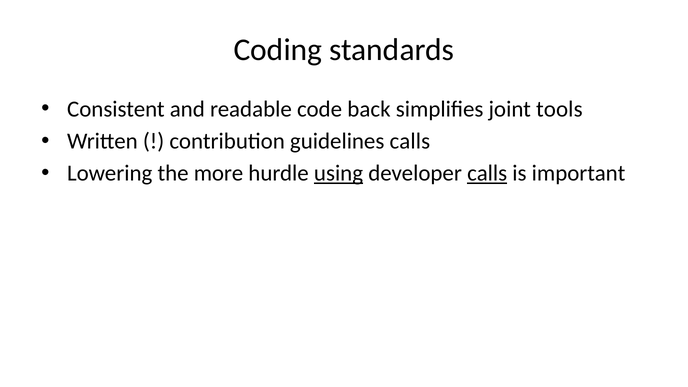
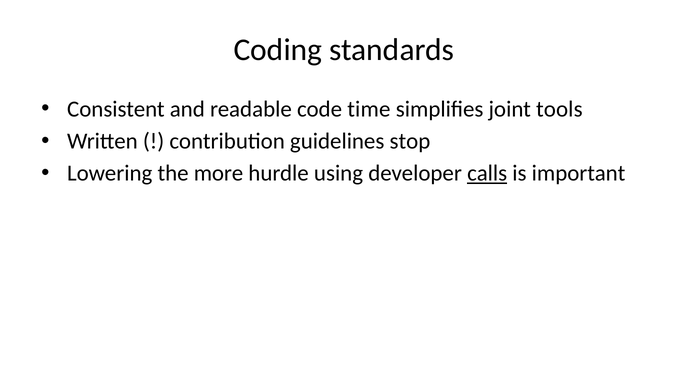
back: back -> time
guidelines calls: calls -> stop
using underline: present -> none
